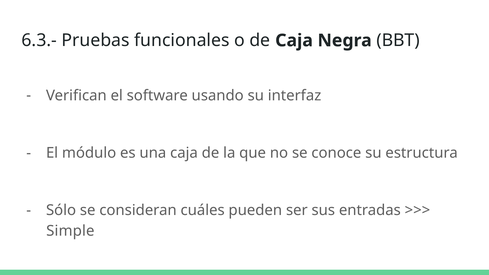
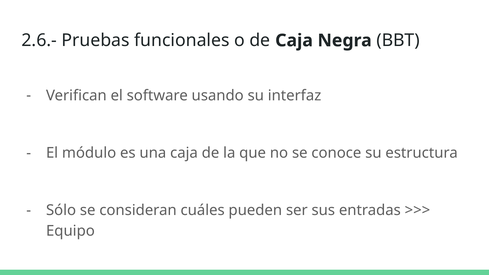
6.3.-: 6.3.- -> 2.6.-
Simple: Simple -> Equipo
